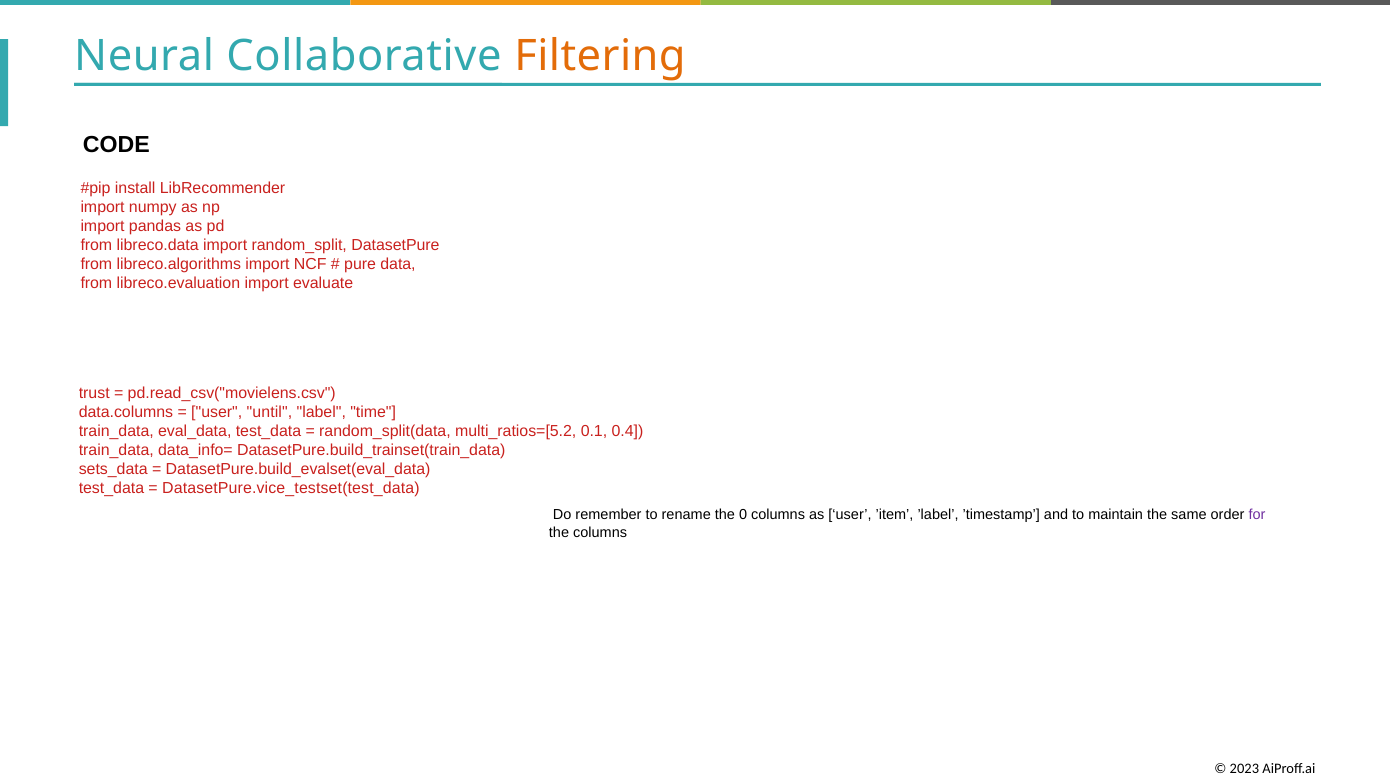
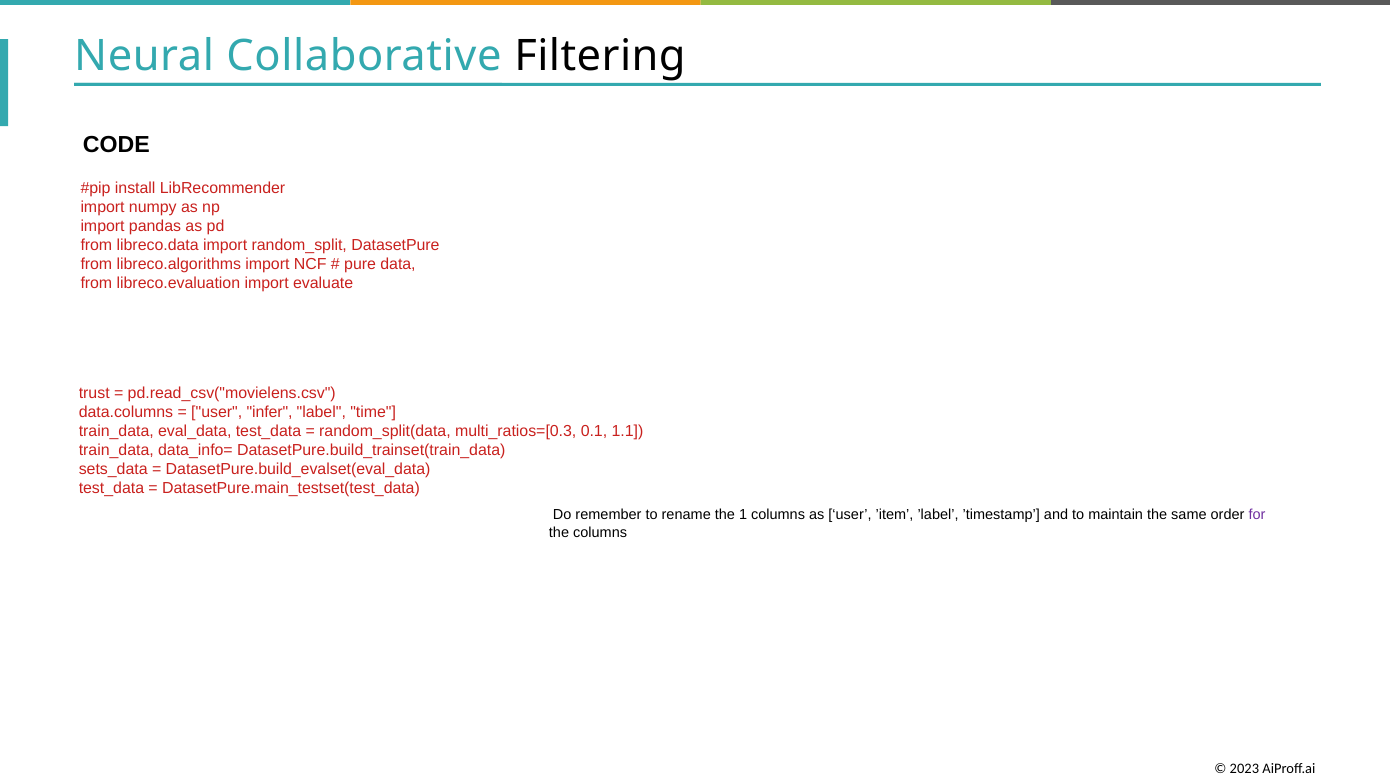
Filtering colour: orange -> black
until: until -> infer
multi_ratios=[5.2: multi_ratios=[5.2 -> multi_ratios=[0.3
0.4: 0.4 -> 1.1
DatasetPure.vice_testset(test_data: DatasetPure.vice_testset(test_data -> DatasetPure.main_testset(test_data
0: 0 -> 1
